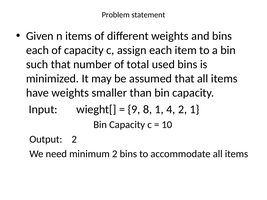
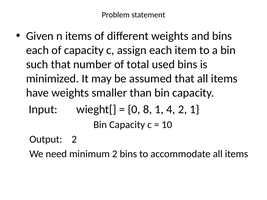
9: 9 -> 0
